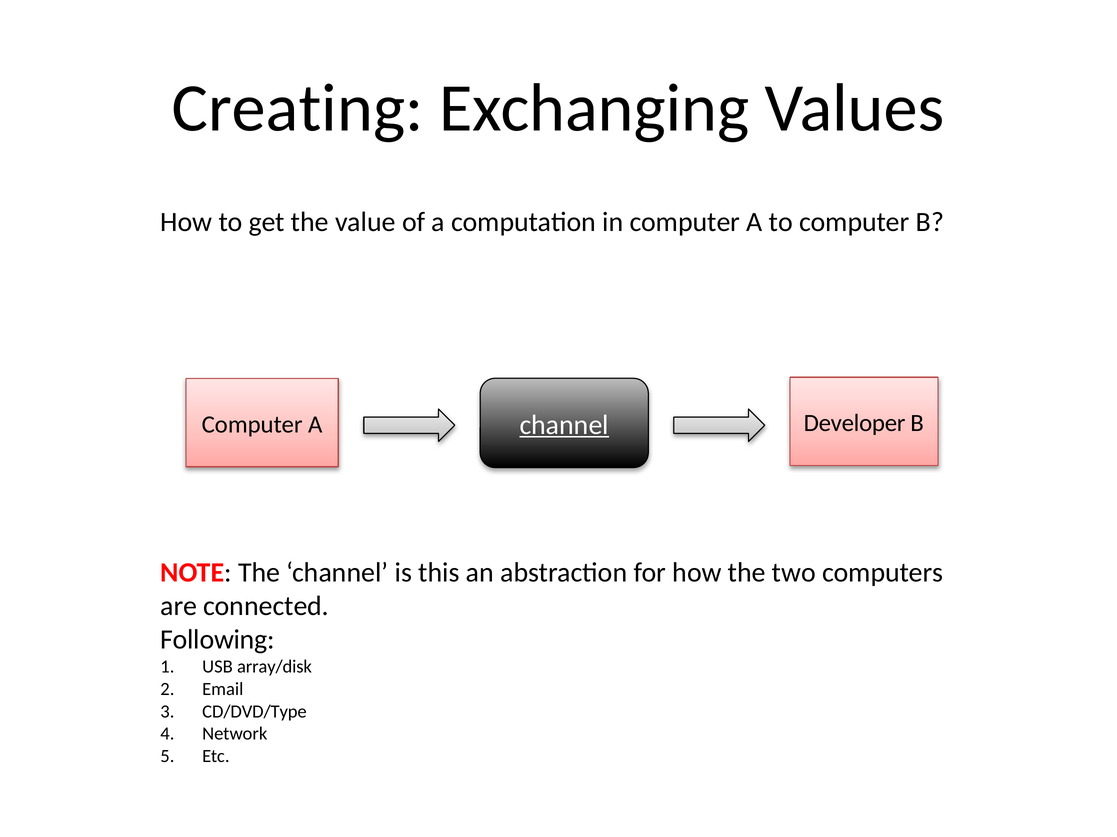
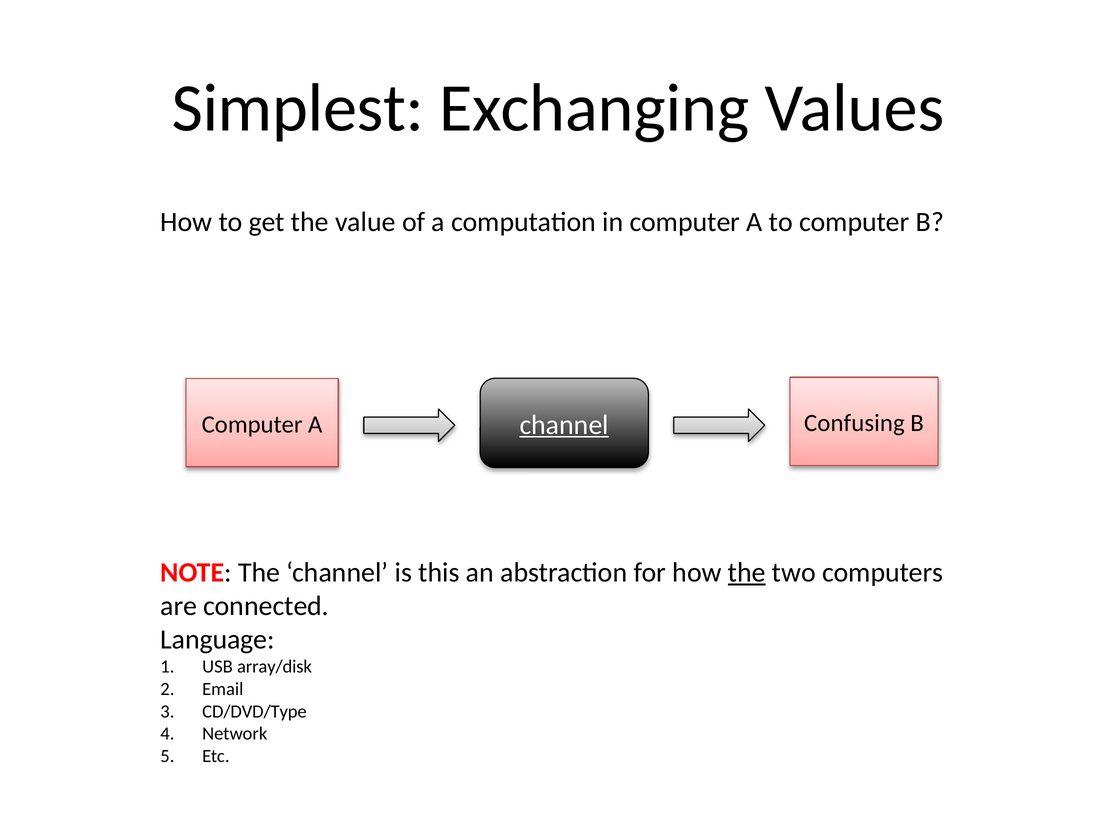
Creating: Creating -> Simplest
Developer: Developer -> Confusing
the at (747, 573) underline: none -> present
Following: Following -> Language
